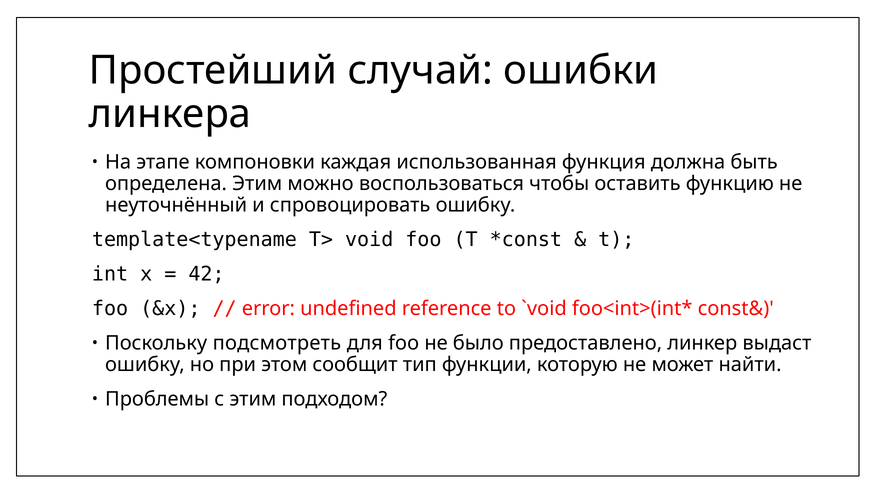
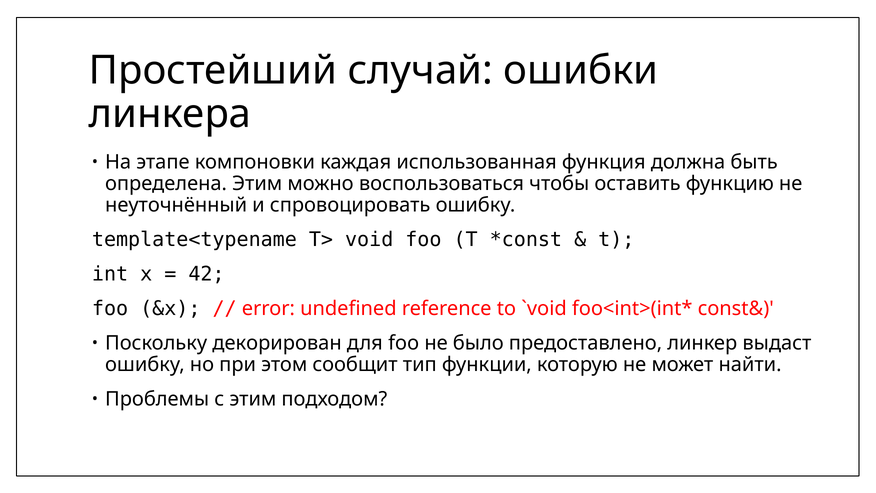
подсмотреть: подсмотреть -> декорирован
